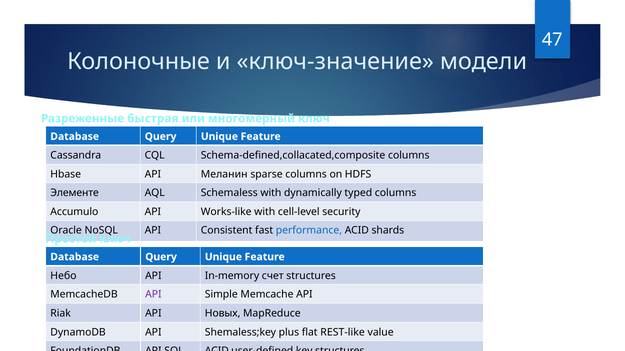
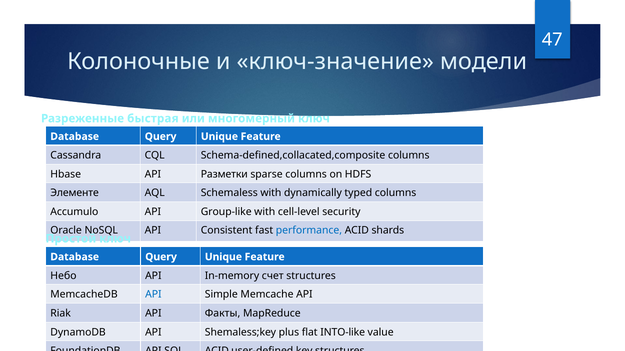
Меланин: Меланин -> Разметки
Works-like: Works-like -> Group-like
API at (153, 295) colour: purple -> blue
Новых: Новых -> Факты
REST-like: REST-like -> INTO-like
